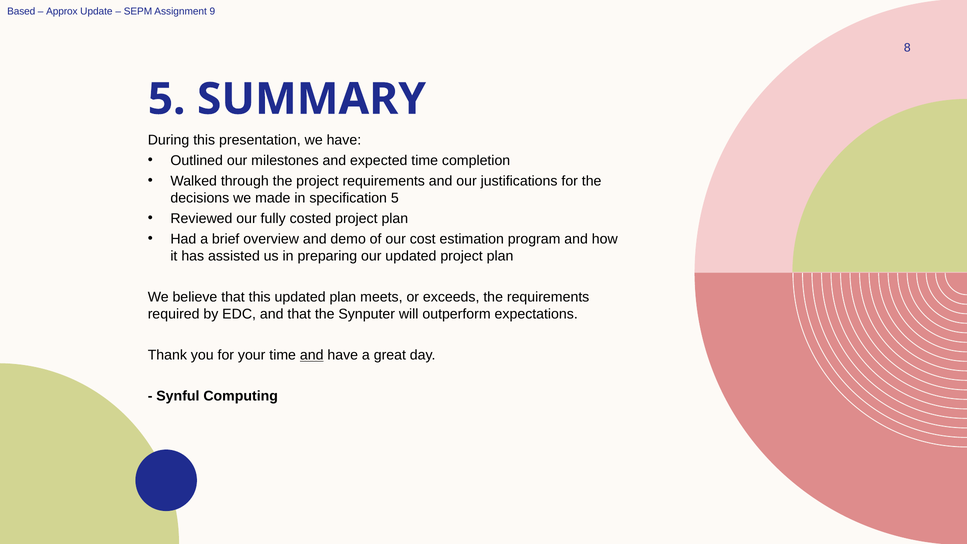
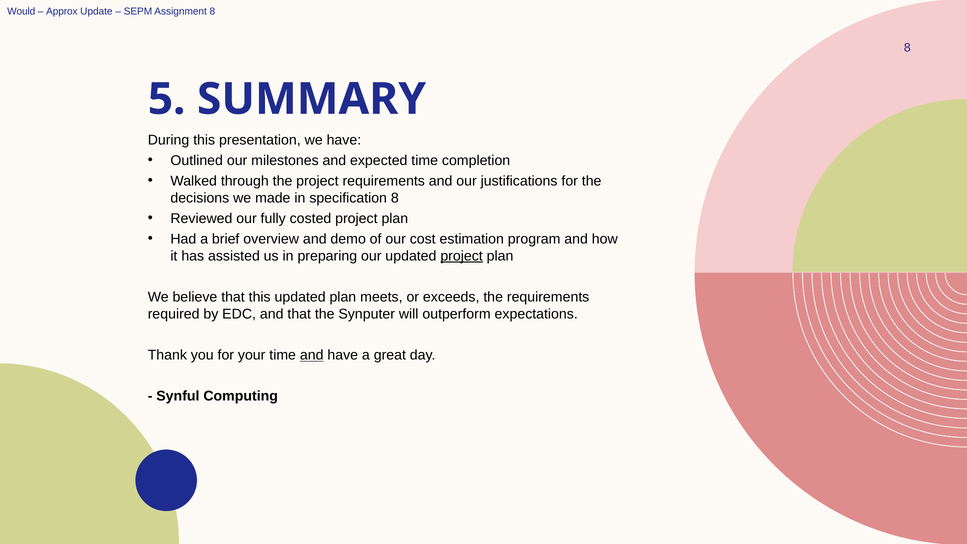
Based: Based -> Would
Assignment 9: 9 -> 8
specification 5: 5 -> 8
project at (462, 256) underline: none -> present
